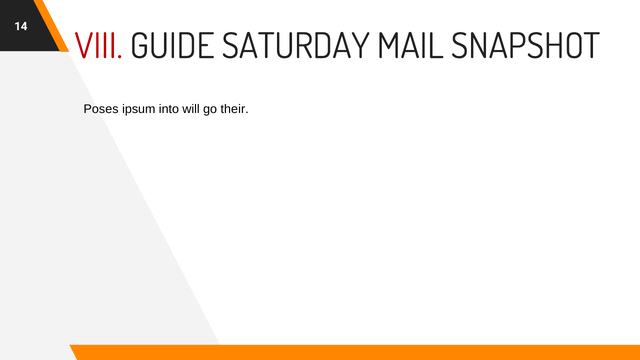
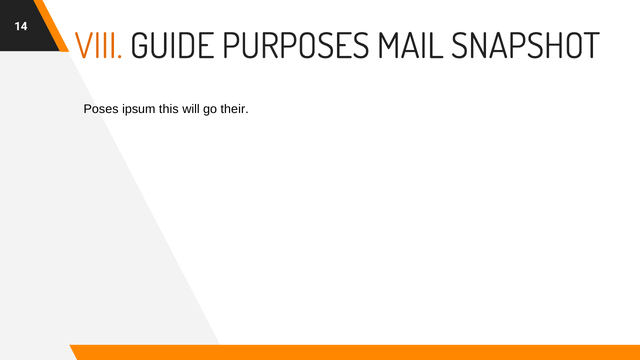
VIII colour: red -> orange
SATURDAY: SATURDAY -> PURPOSES
into: into -> this
